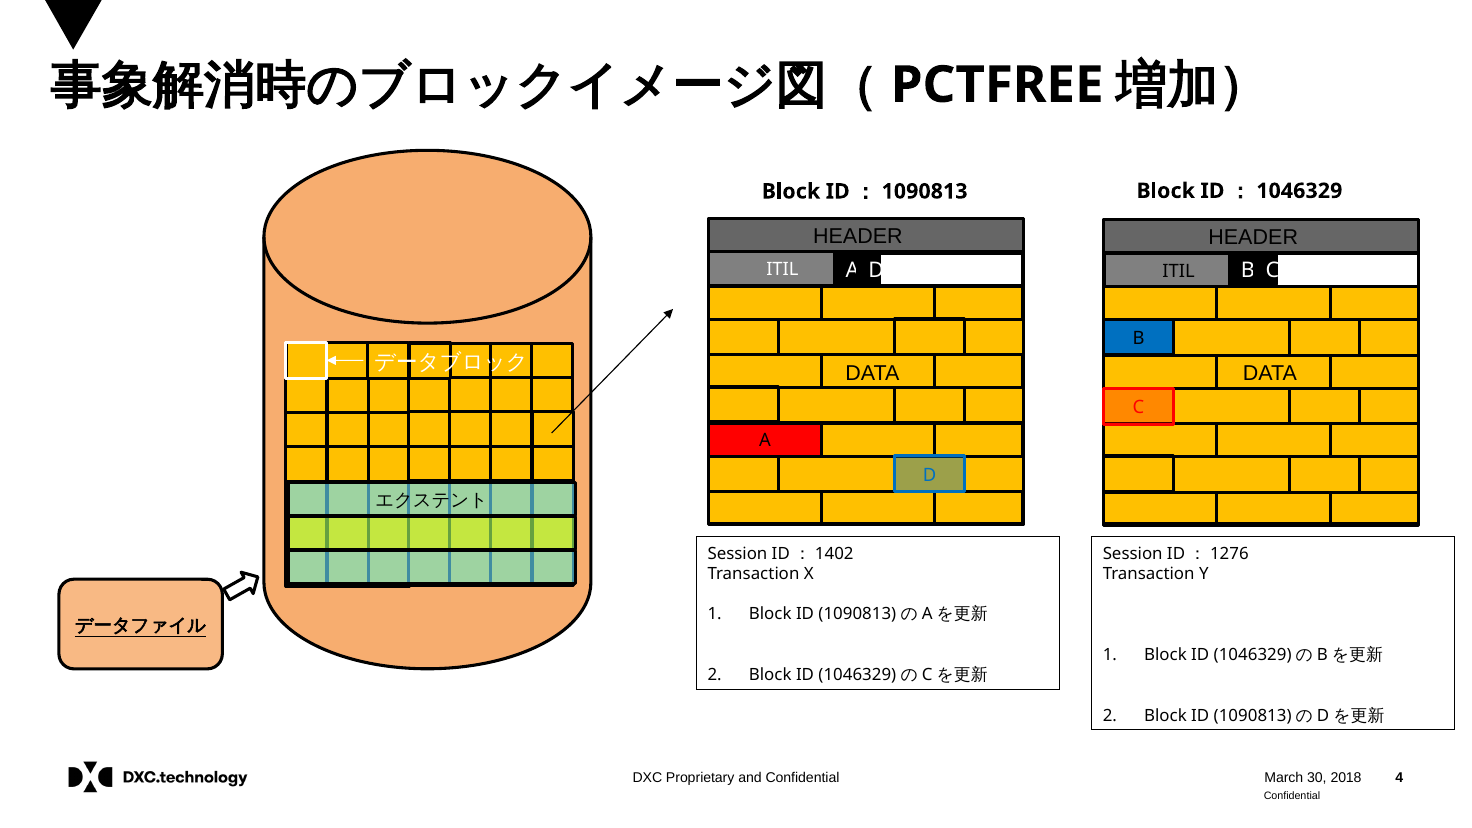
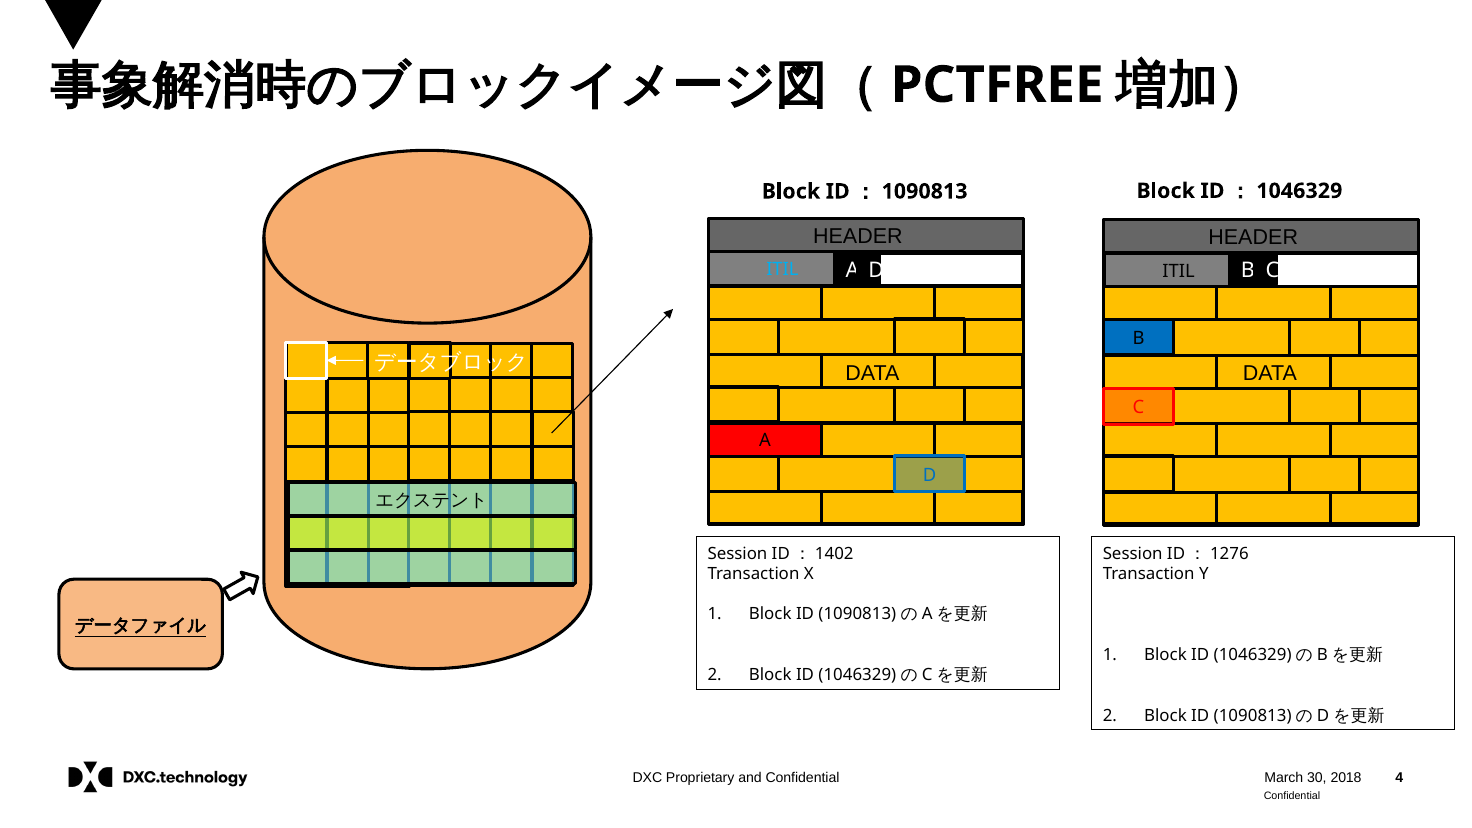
ITIL at (782, 270) colour: white -> light blue
